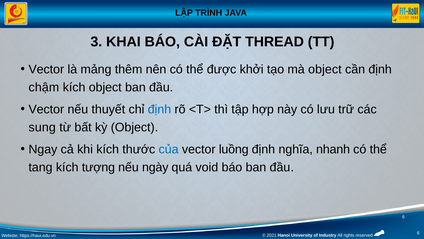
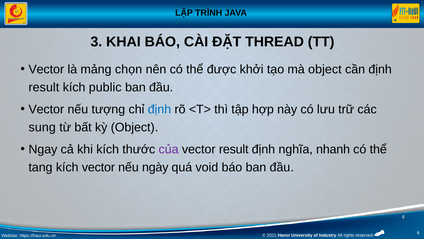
thêm: thêm -> chọn
chậm at (44, 87): chậm -> result
kích object: object -> public
thuyết: thuyết -> tượng
của colour: blue -> purple
vector luồng: luồng -> result
kích tượng: tượng -> vector
